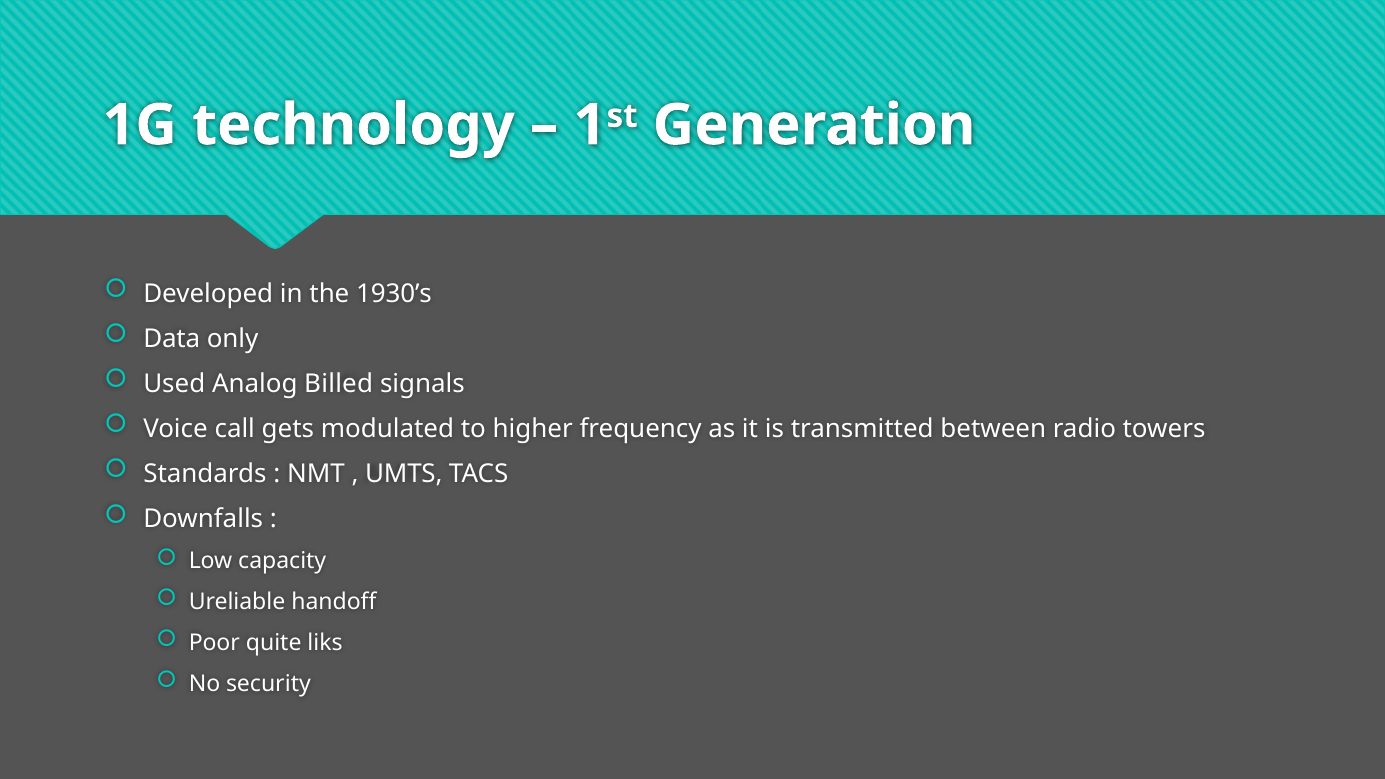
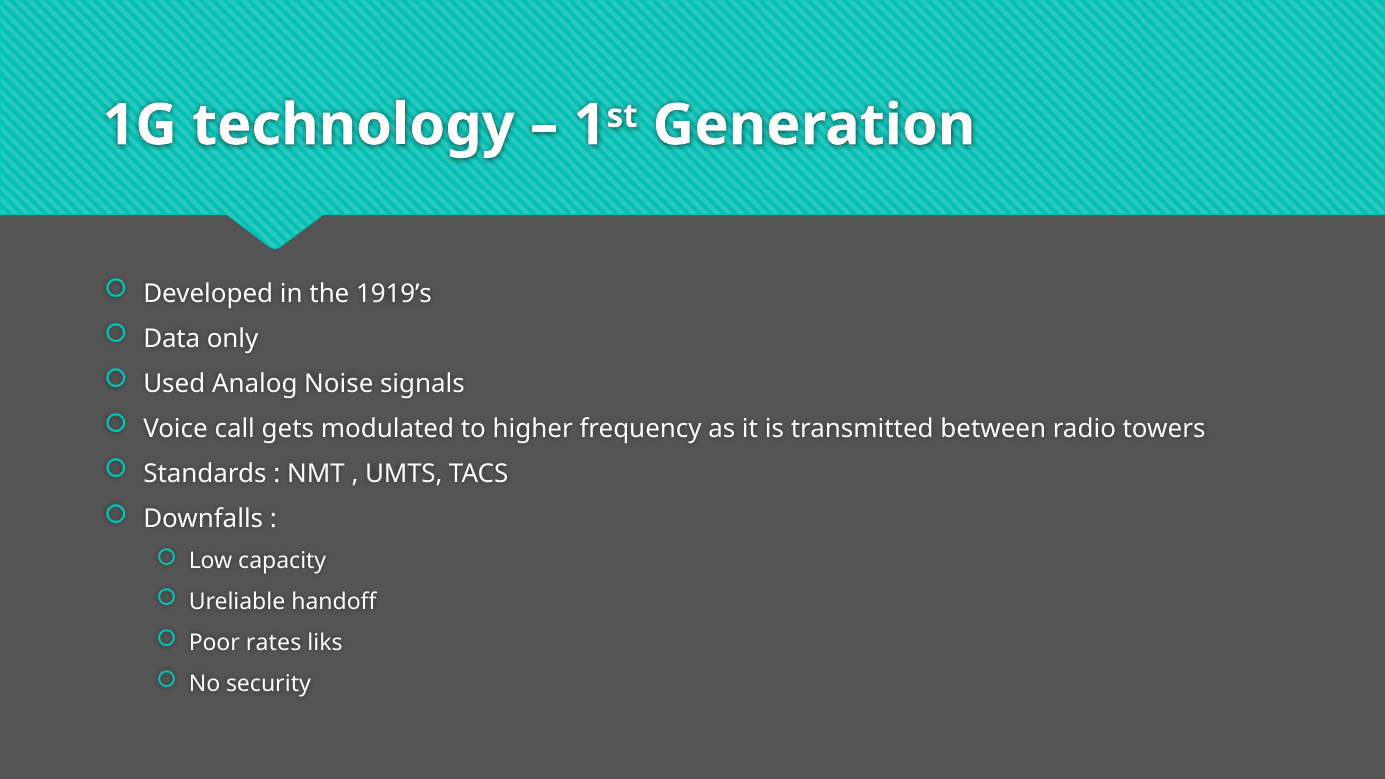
1930’s: 1930’s -> 1919’s
Billed: Billed -> Noise
quite: quite -> rates
